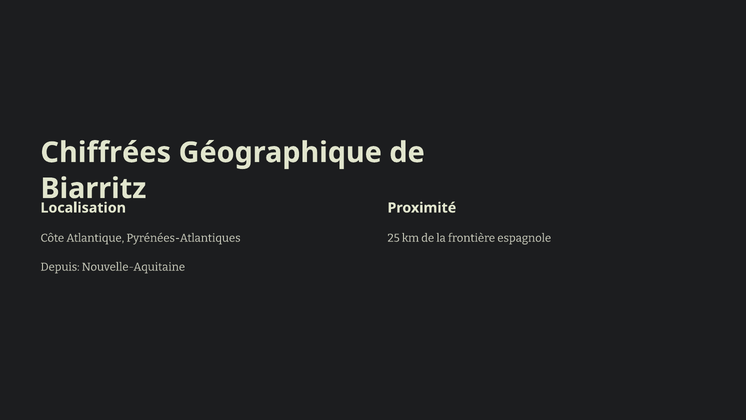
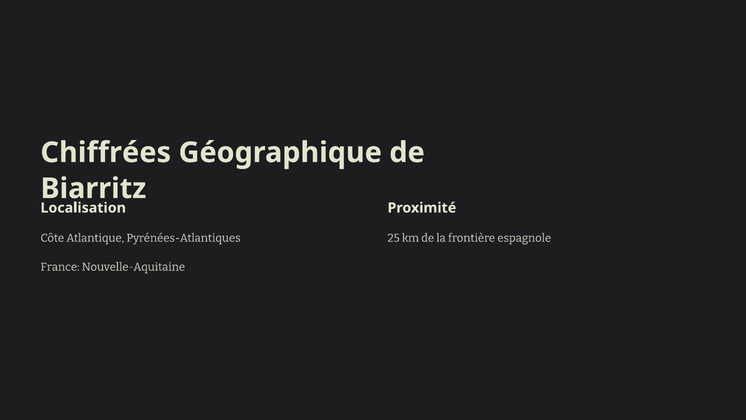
Depuis: Depuis -> France
